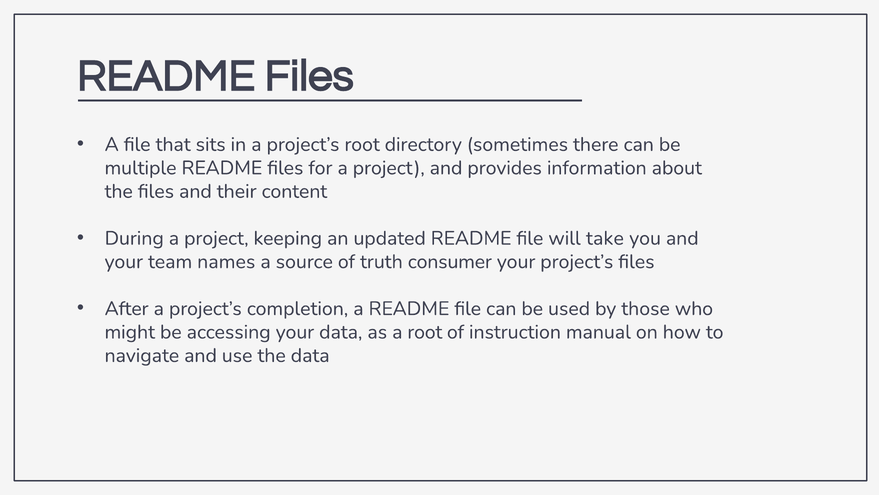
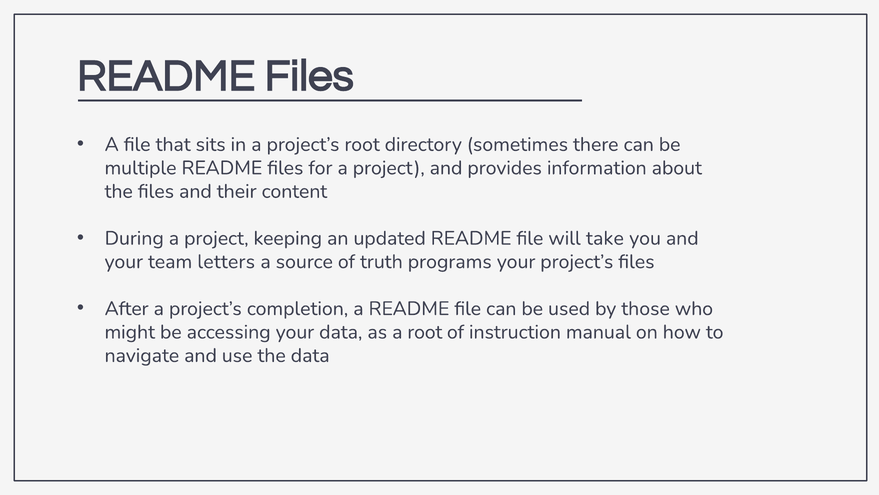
names: names -> letters
consumer: consumer -> programs
